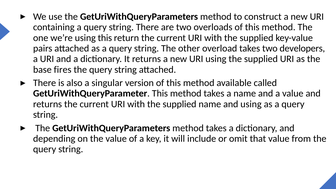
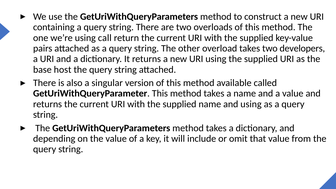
using this: this -> call
fires: fires -> host
